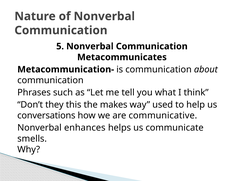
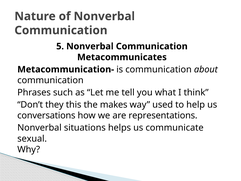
communicative: communicative -> representations
enhances: enhances -> situations
smells: smells -> sexual
